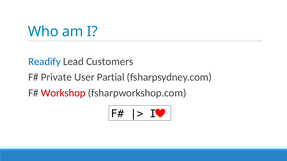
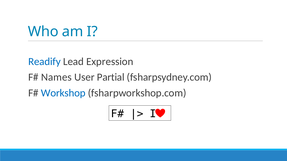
Customers: Customers -> Expression
Private: Private -> Names
Workshop colour: red -> blue
